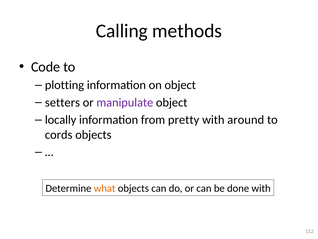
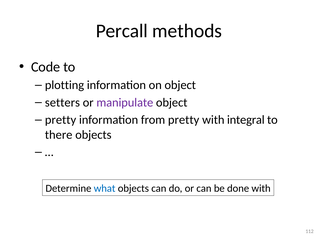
Calling: Calling -> Percall
locally at (61, 120): locally -> pretty
around: around -> integral
cords: cords -> there
what colour: orange -> blue
